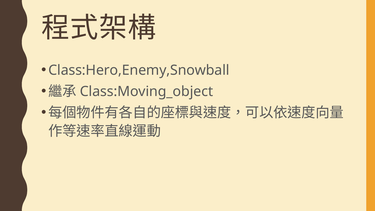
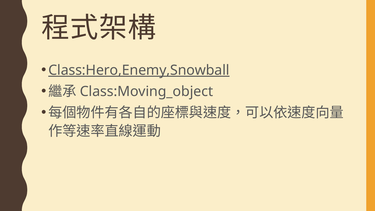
Class:Hero,Enemy,Snowball underline: none -> present
